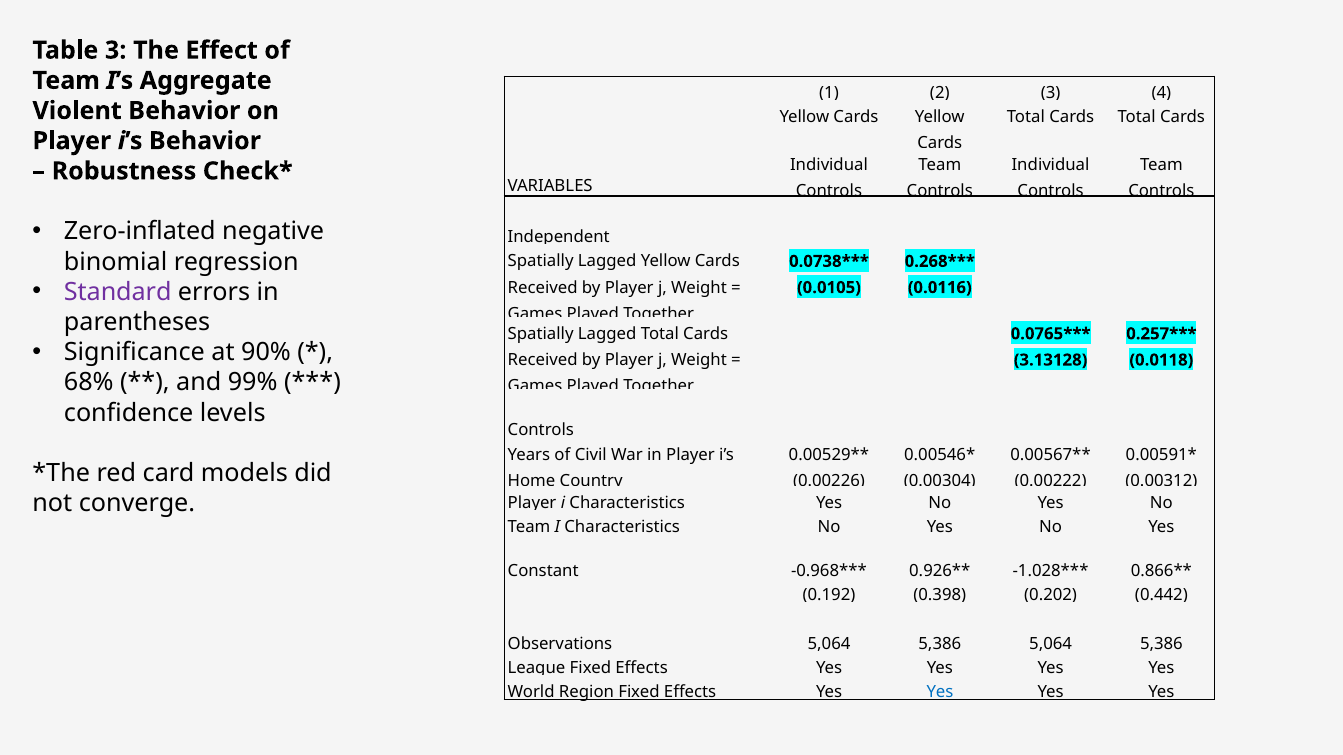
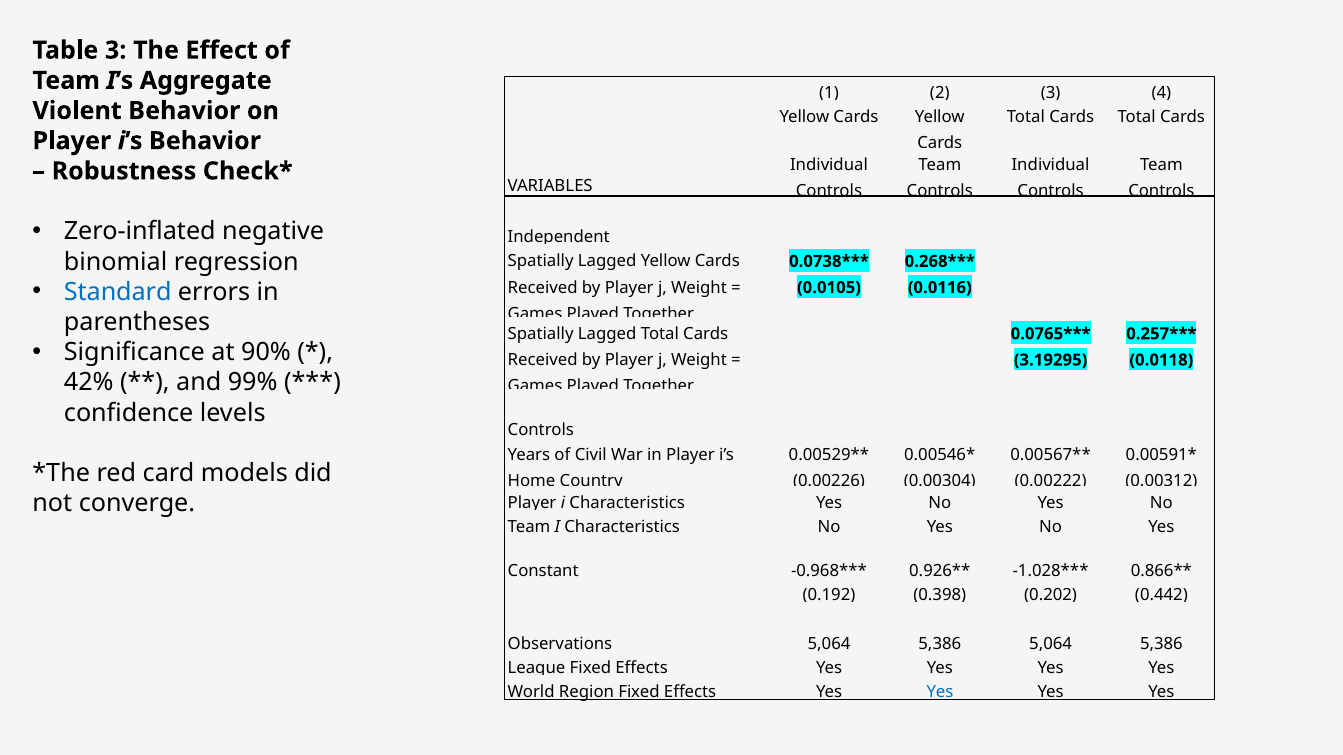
Standard colour: purple -> blue
3.13128: 3.13128 -> 3.19295
68%: 68% -> 42%
